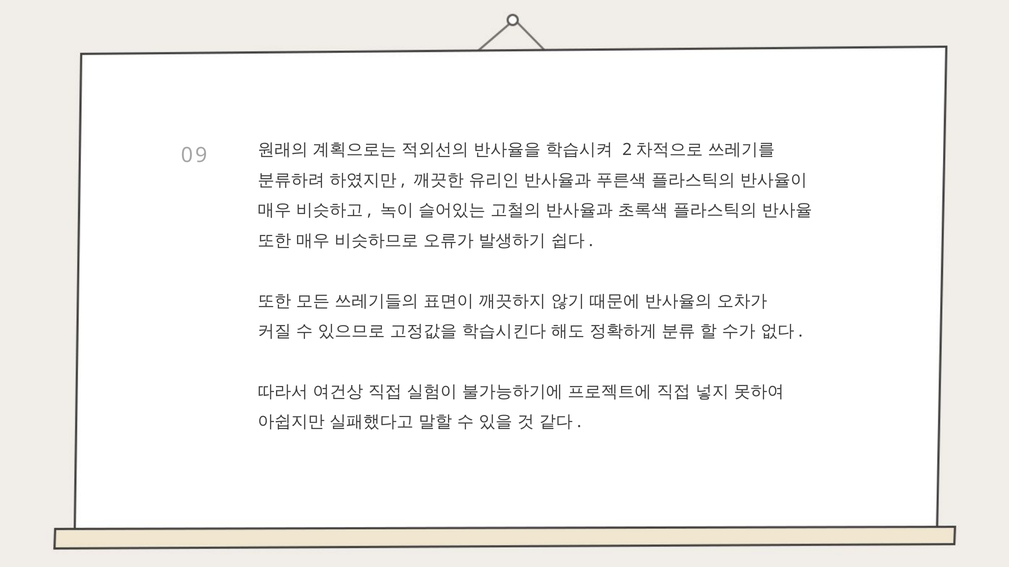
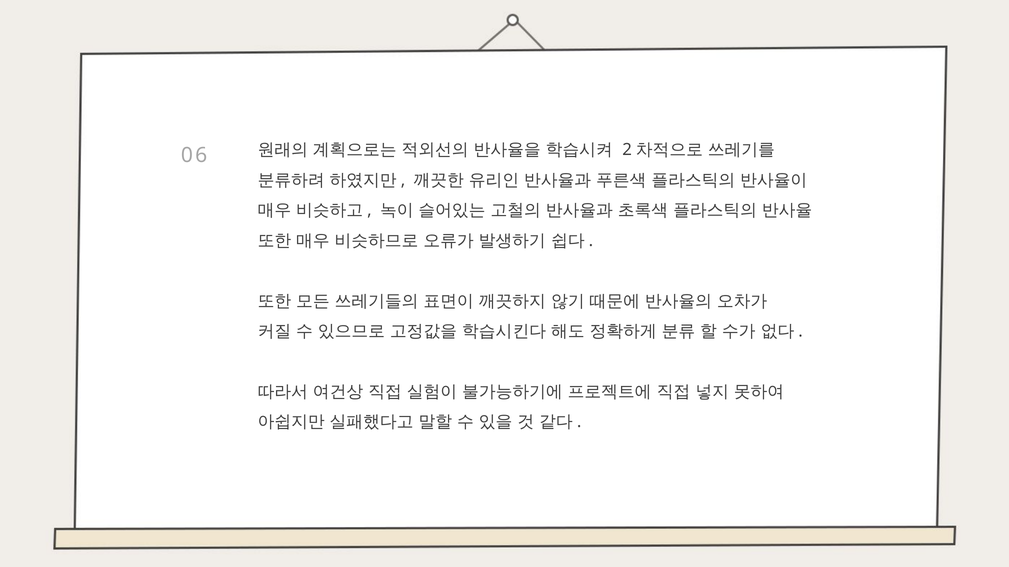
9: 9 -> 6
